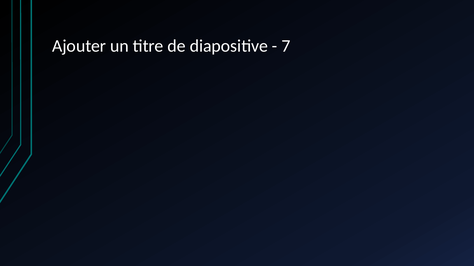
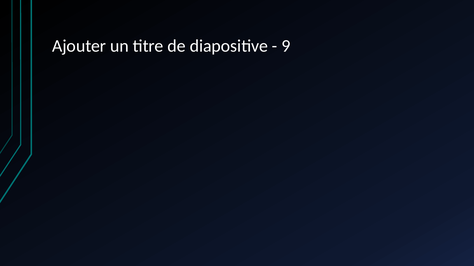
7: 7 -> 9
